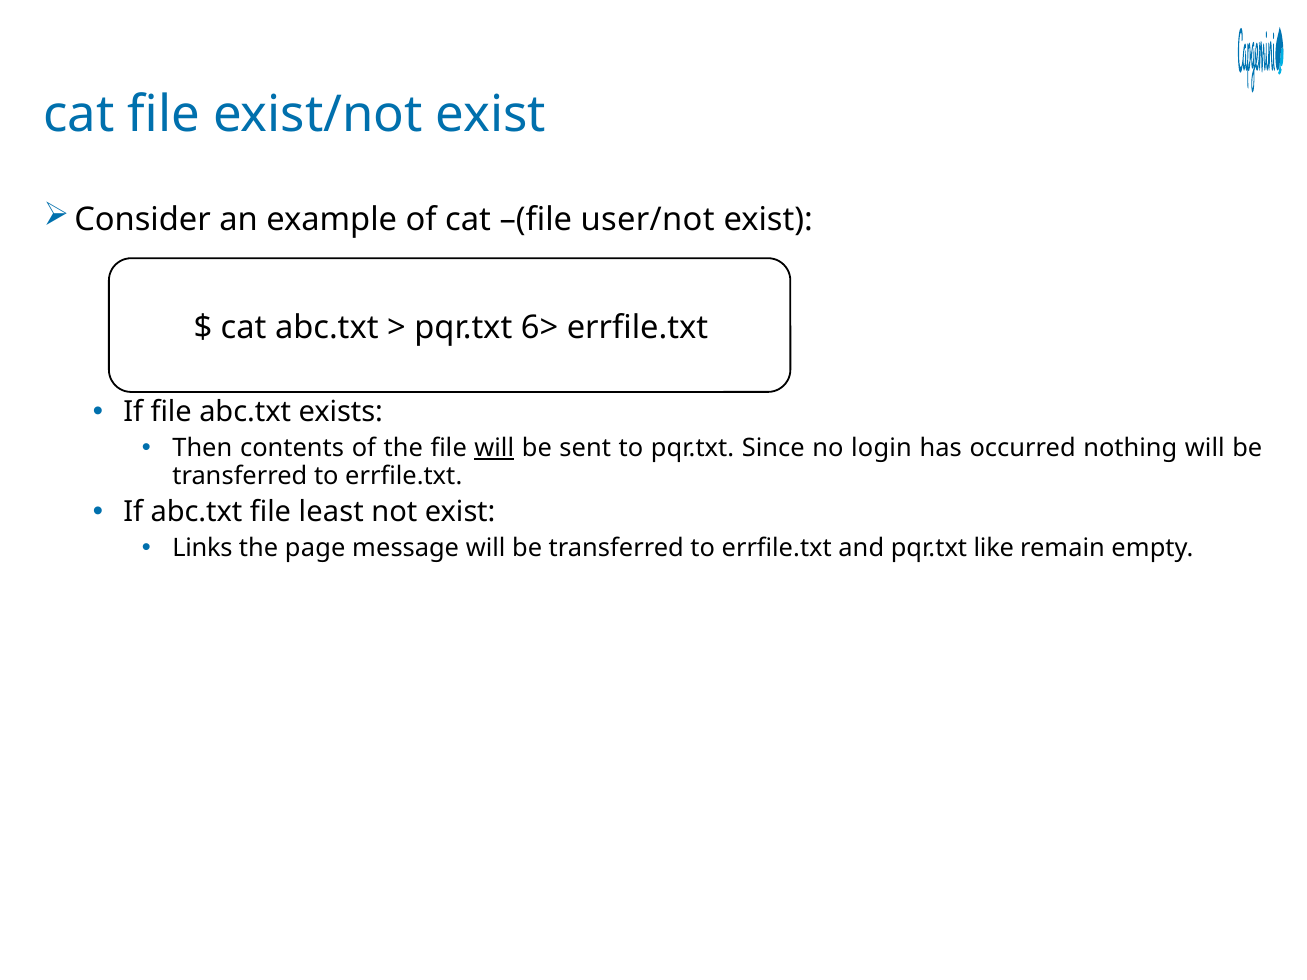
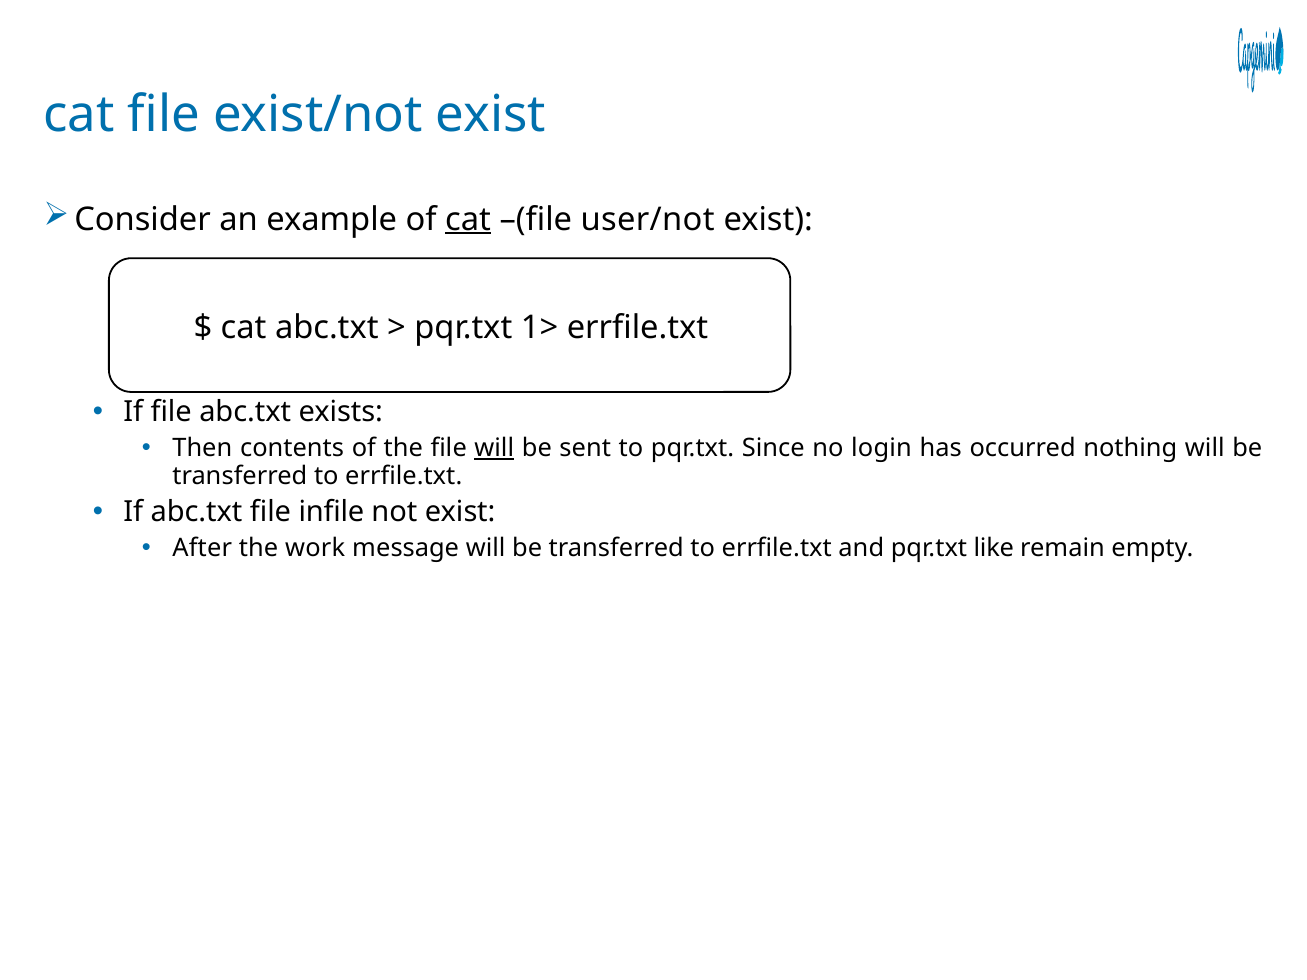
cat at (468, 219) underline: none -> present
6>: 6> -> 1>
least: least -> infile
Links: Links -> After
page: page -> work
